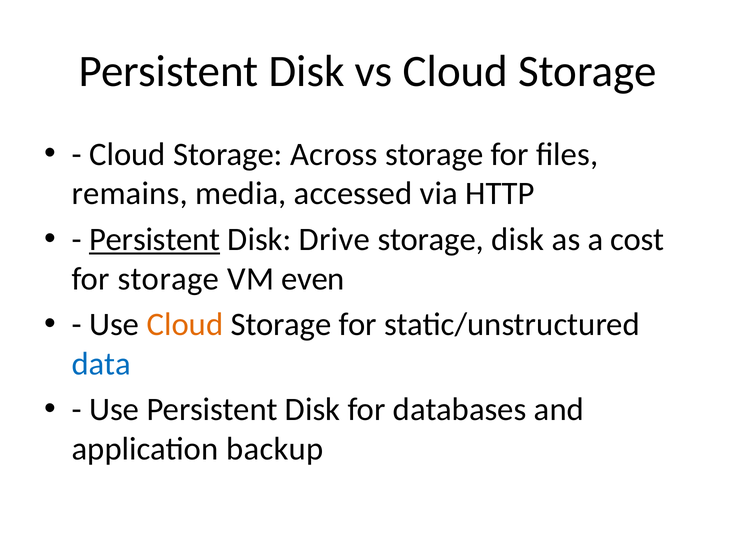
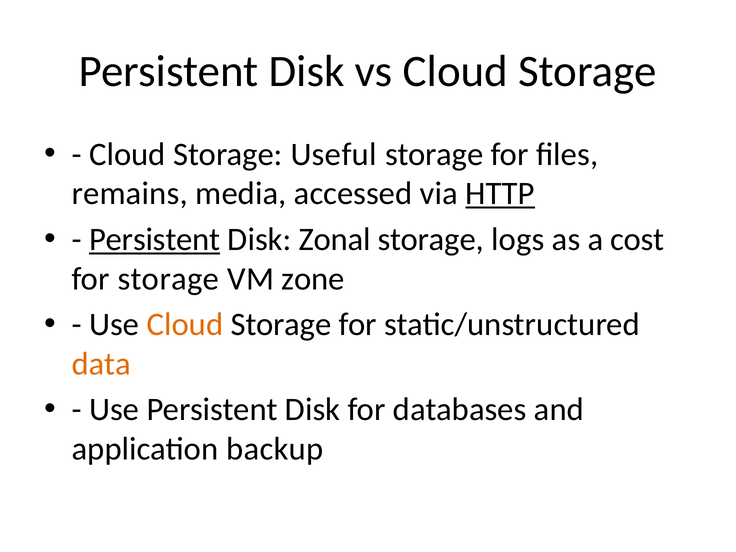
Across: Across -> Useful
HTTP underline: none -> present
Drive: Drive -> Zonal
storage disk: disk -> logs
even: even -> zone
data colour: blue -> orange
